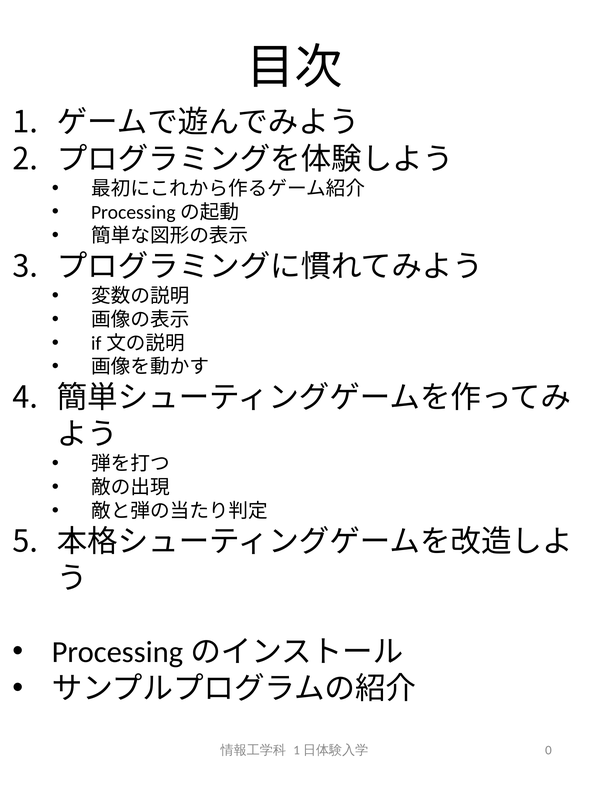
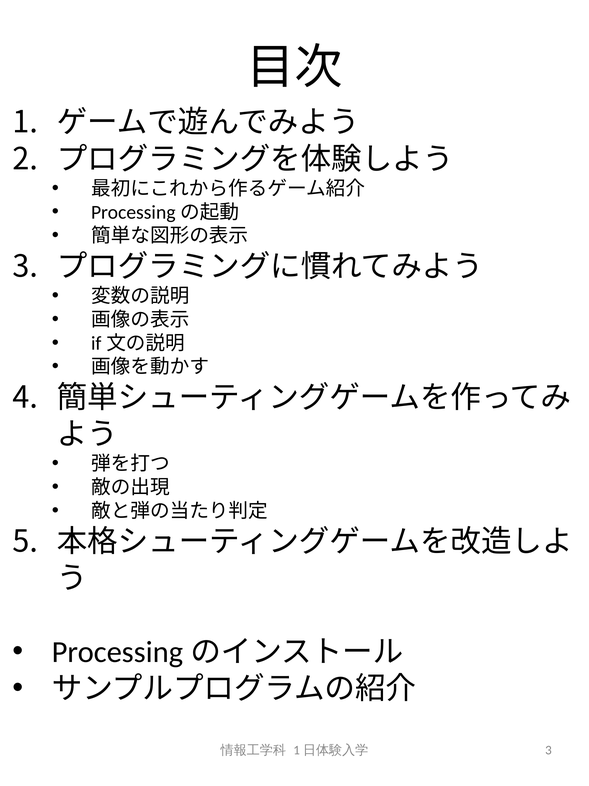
0 at (548, 750): 0 -> 3
